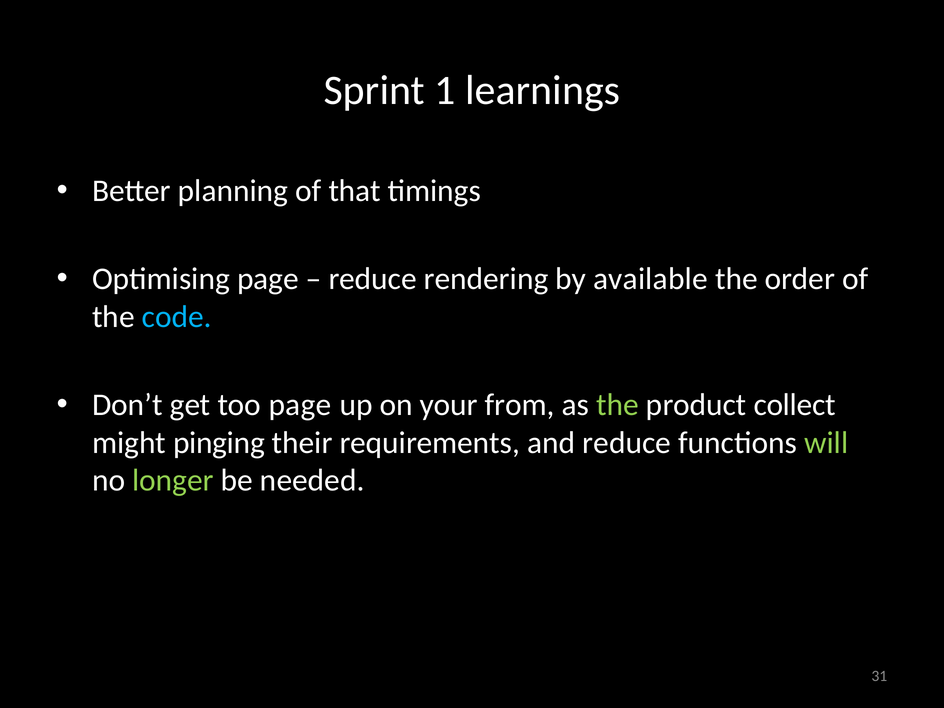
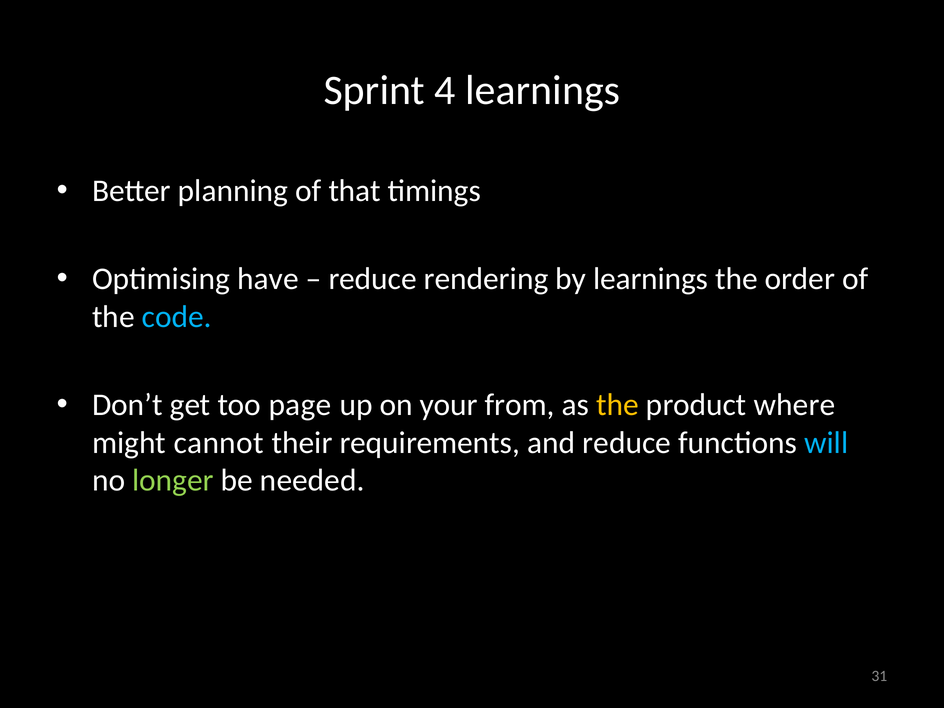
1: 1 -> 4
Optimising page: page -> have
by available: available -> learnings
the at (618, 405) colour: light green -> yellow
collect: collect -> where
pinging: pinging -> cannot
will colour: light green -> light blue
